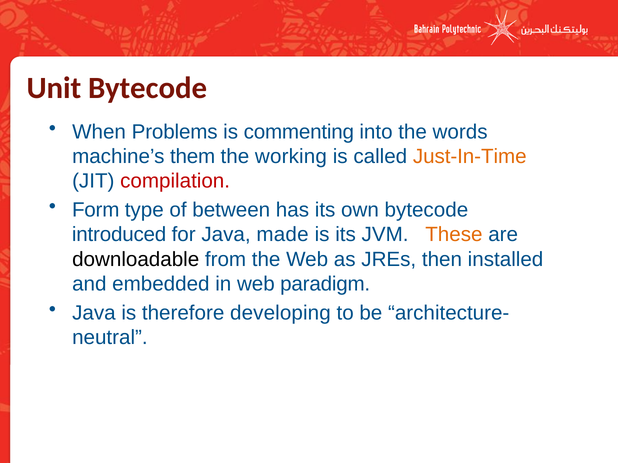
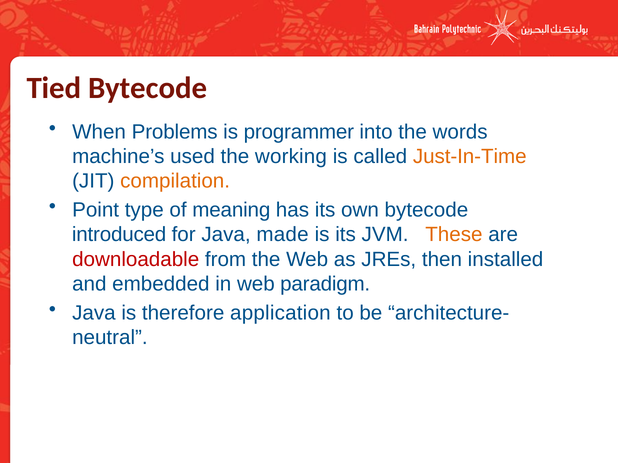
Unit: Unit -> Tied
commenting: commenting -> programmer
them: them -> used
compilation colour: red -> orange
Form: Form -> Point
between: between -> meaning
downloadable colour: black -> red
developing: developing -> application
